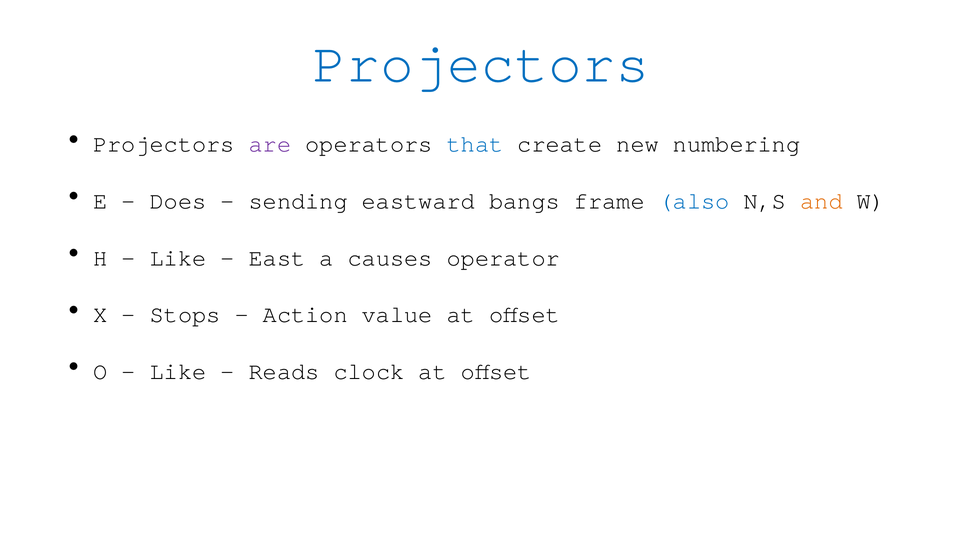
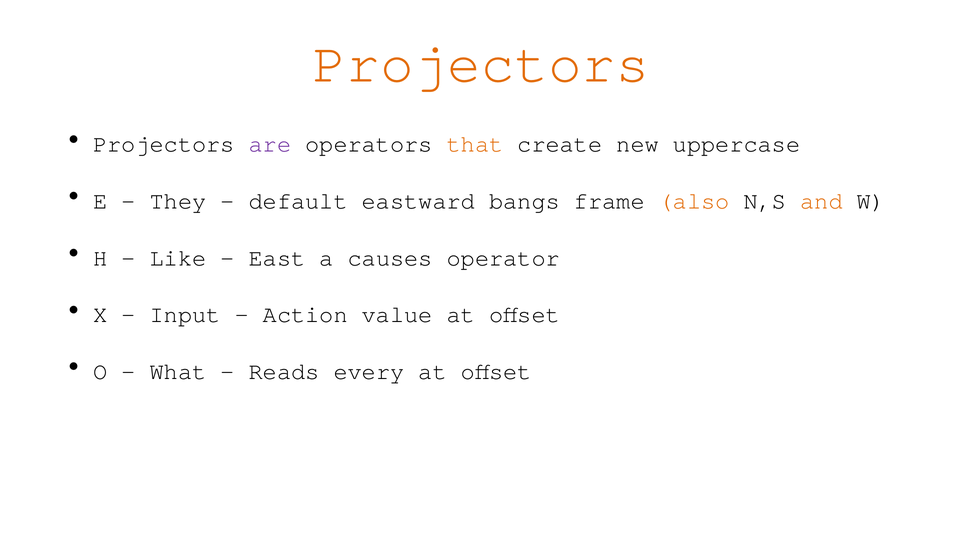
Projectors at (481, 63) colour: blue -> orange
that colour: blue -> orange
numbering: numbering -> uppercase
Does: Does -> They
sending: sending -> default
also colour: blue -> orange
Stops: Stops -> Input
Like at (178, 372): Like -> What
clock: clock -> every
